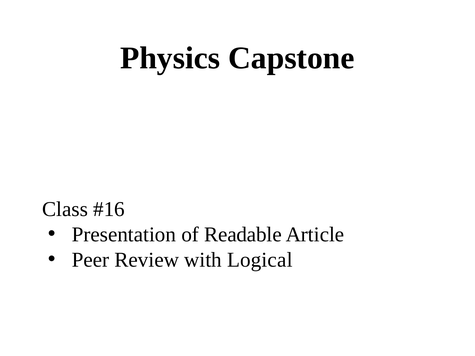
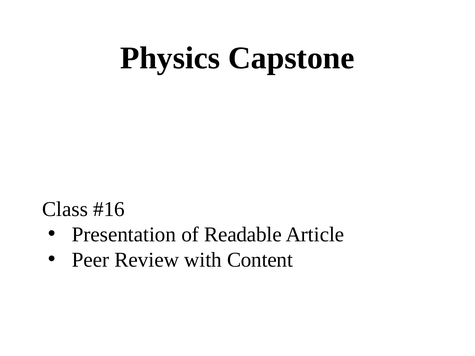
Logical: Logical -> Content
